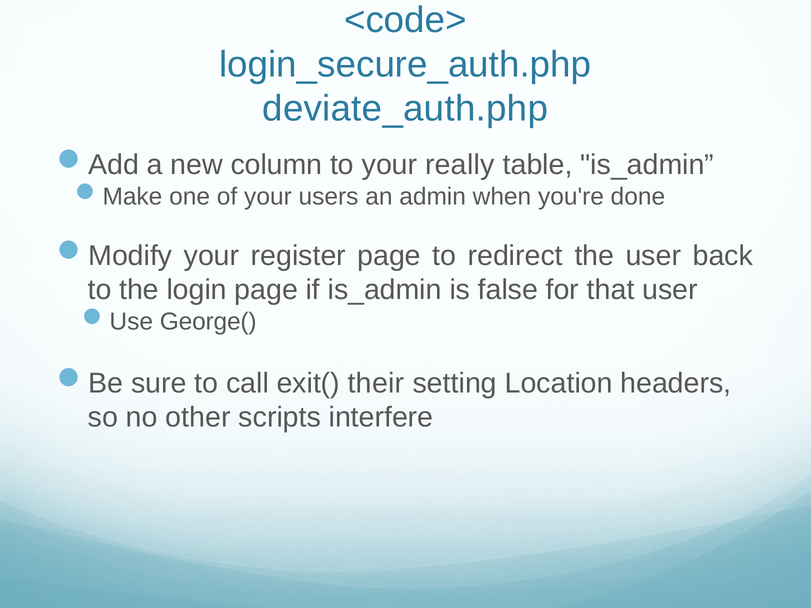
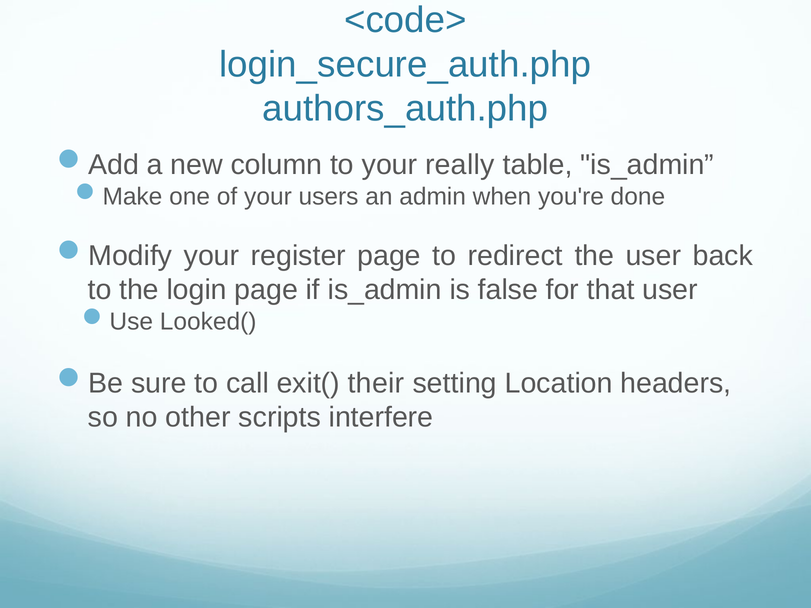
deviate_auth.php: deviate_auth.php -> authors_auth.php
George(: George( -> Looked(
